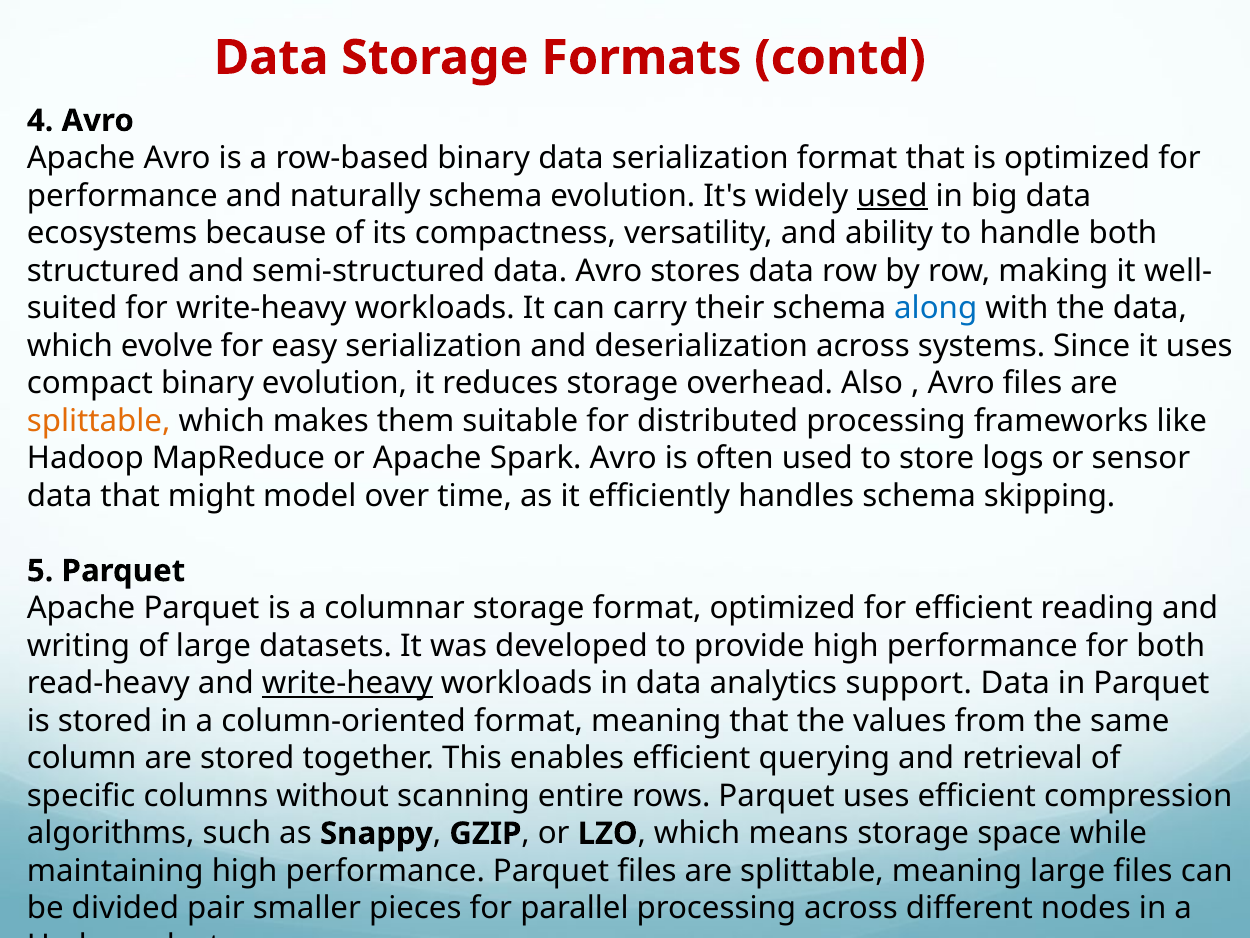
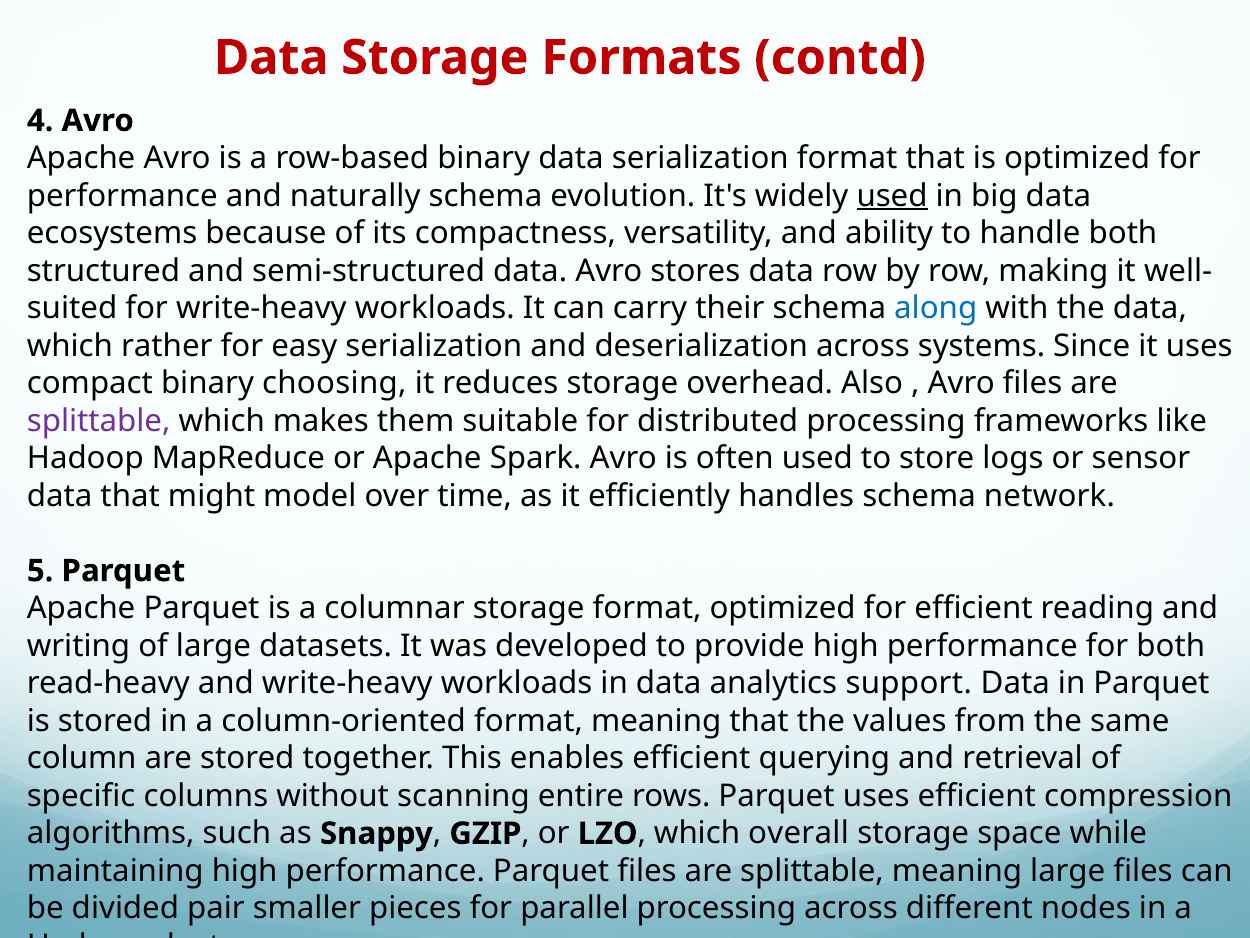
evolve: evolve -> rather
binary evolution: evolution -> choosing
splittable at (99, 421) colour: orange -> purple
skipping: skipping -> network
write-heavy at (347, 683) underline: present -> none
means: means -> overall
